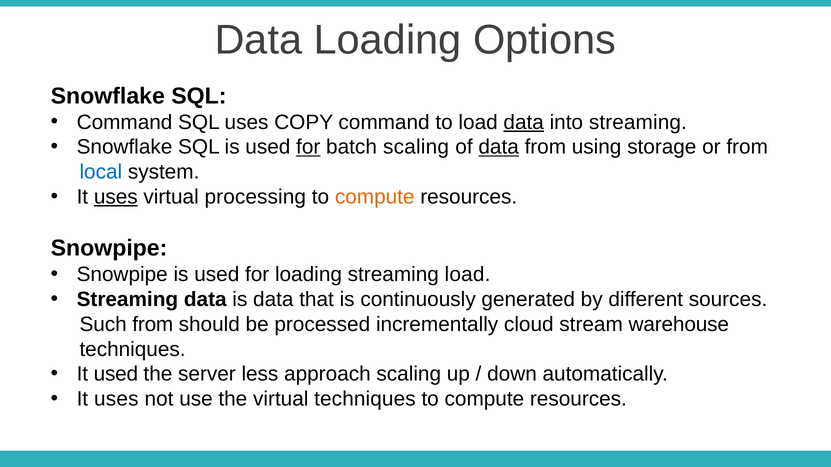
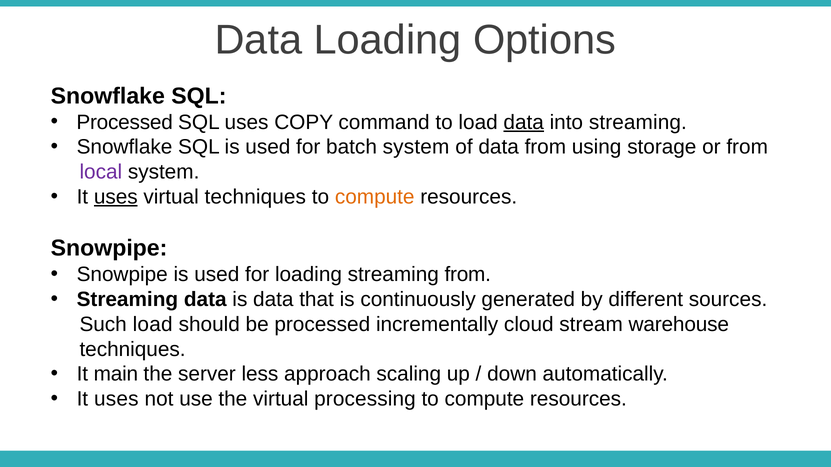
Command at (125, 122): Command -> Processed
for at (308, 147) underline: present -> none
batch scaling: scaling -> system
data at (499, 147) underline: present -> none
local colour: blue -> purple
virtual processing: processing -> techniques
streaming load: load -> from
Such from: from -> load
It used: used -> main
virtual techniques: techniques -> processing
